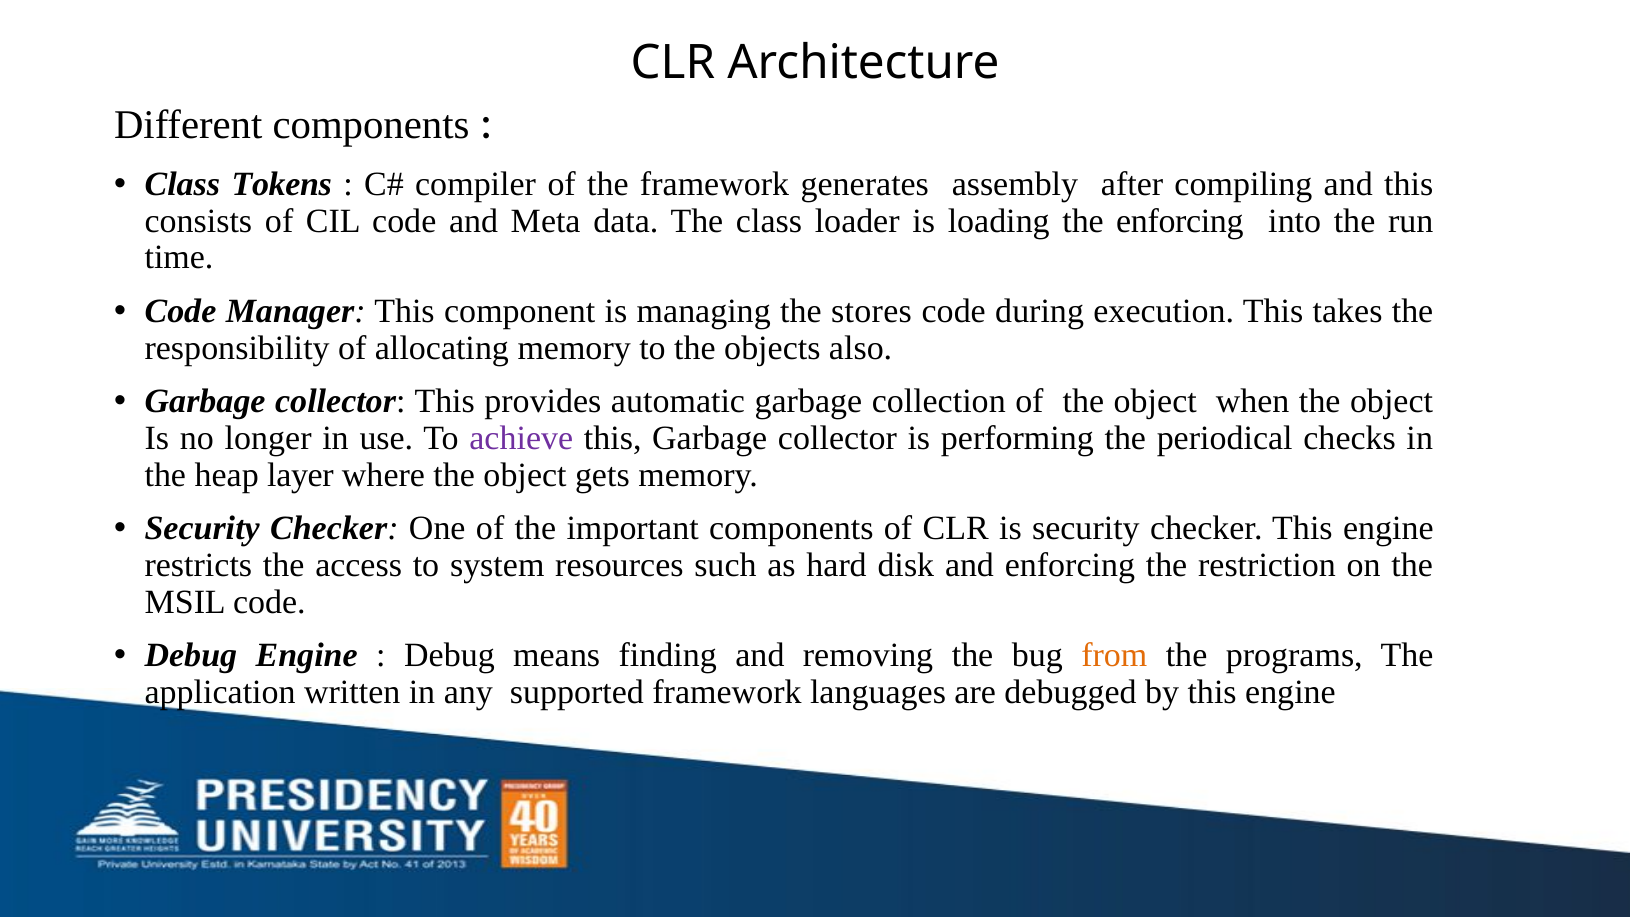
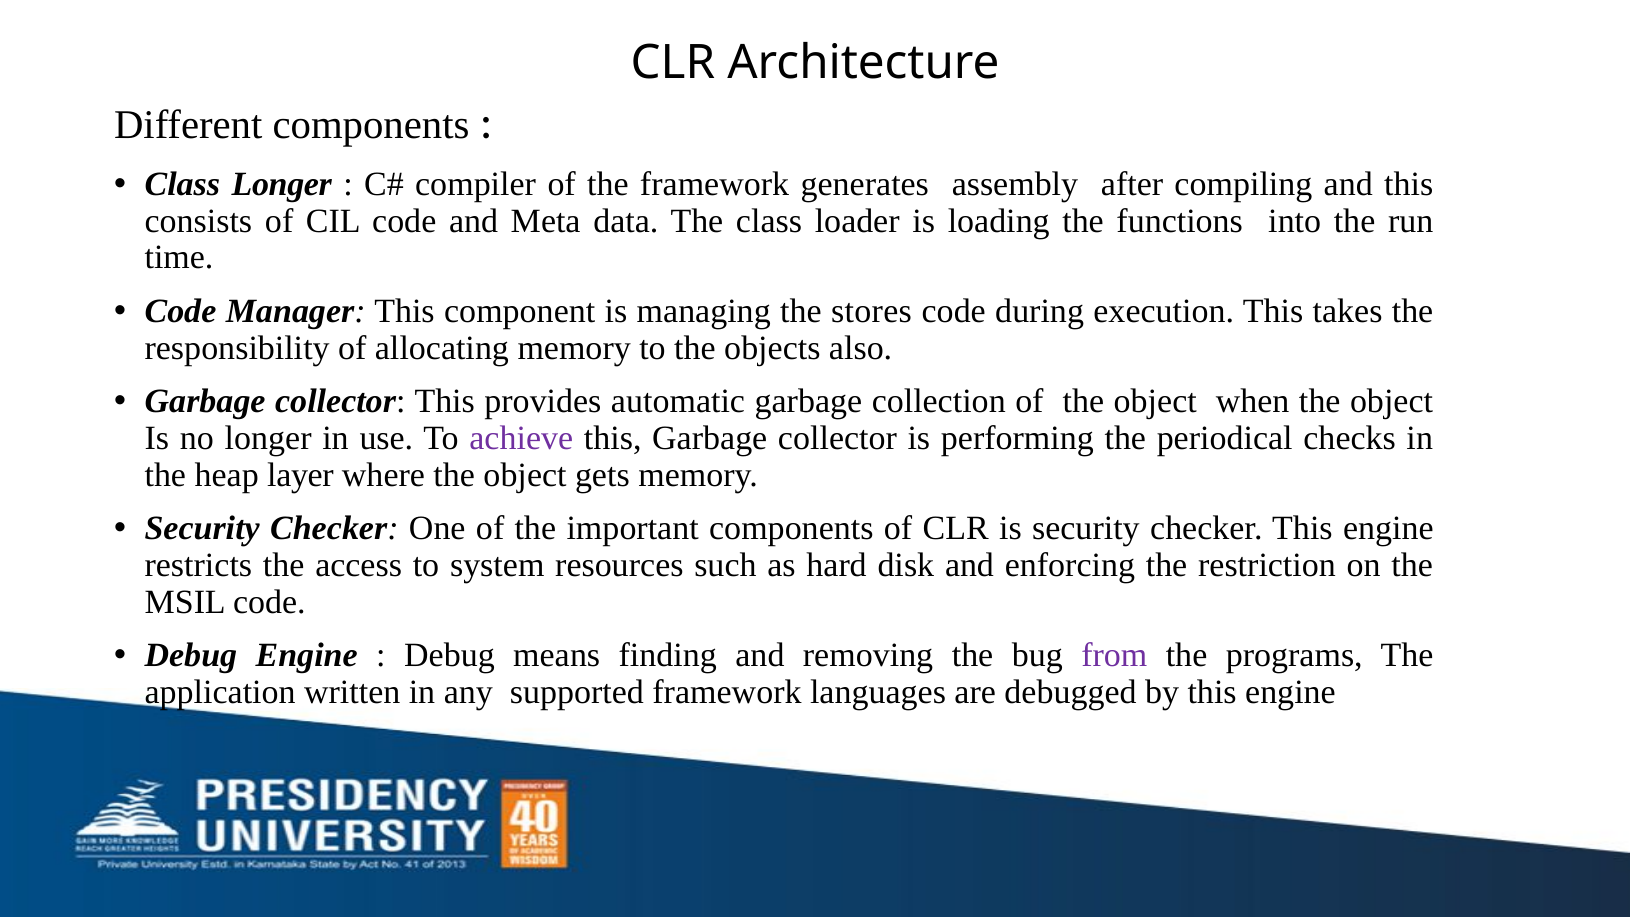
Class Tokens: Tokens -> Longer
the enforcing: enforcing -> functions
from colour: orange -> purple
